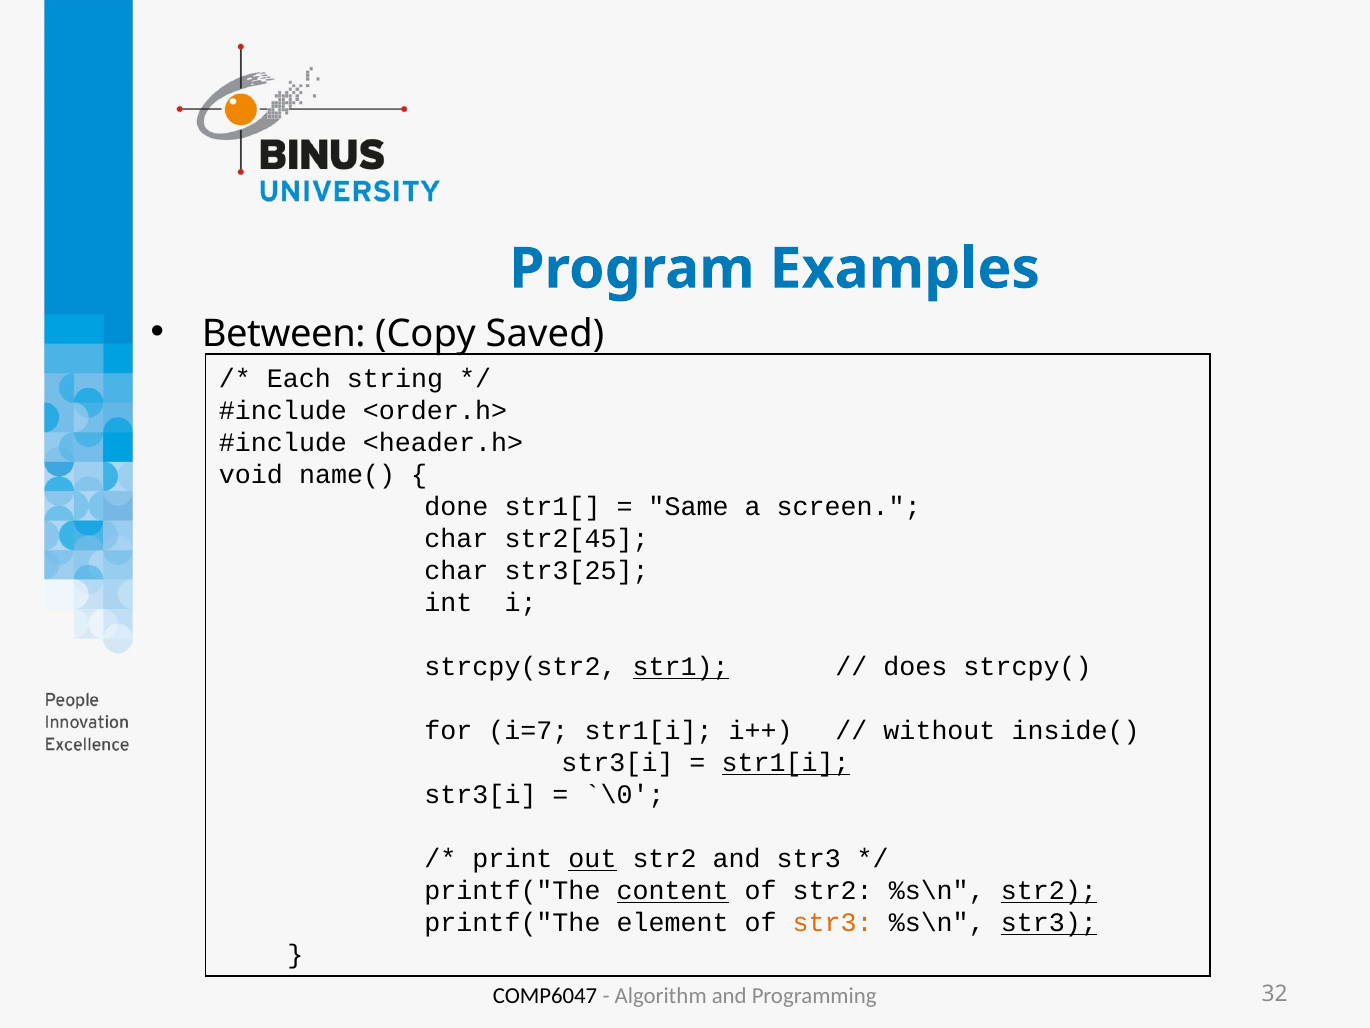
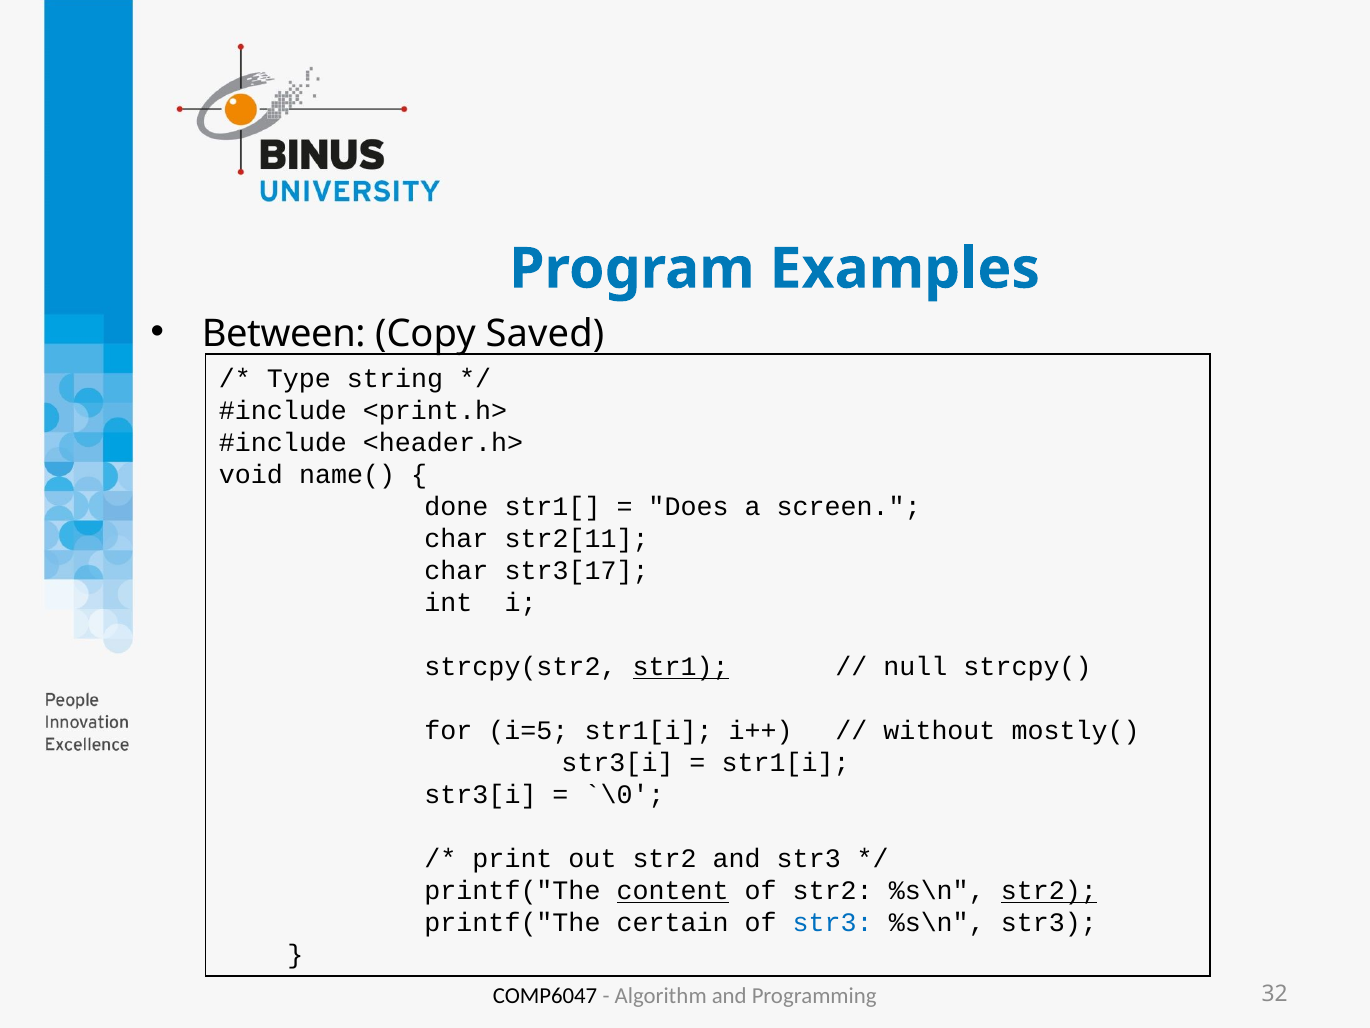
Each: Each -> Type
<order.h>: <order.h> -> <print.h>
Same: Same -> Does
str2[45: str2[45 -> str2[11
str3[25: str3[25 -> str3[17
does: does -> null
i=7: i=7 -> i=5
inside(: inside( -> mostly(
str1[i at (786, 763) underline: present -> none
out underline: present -> none
element: element -> certain
str3 at (833, 923) colour: orange -> blue
str3 at (1049, 923) underline: present -> none
